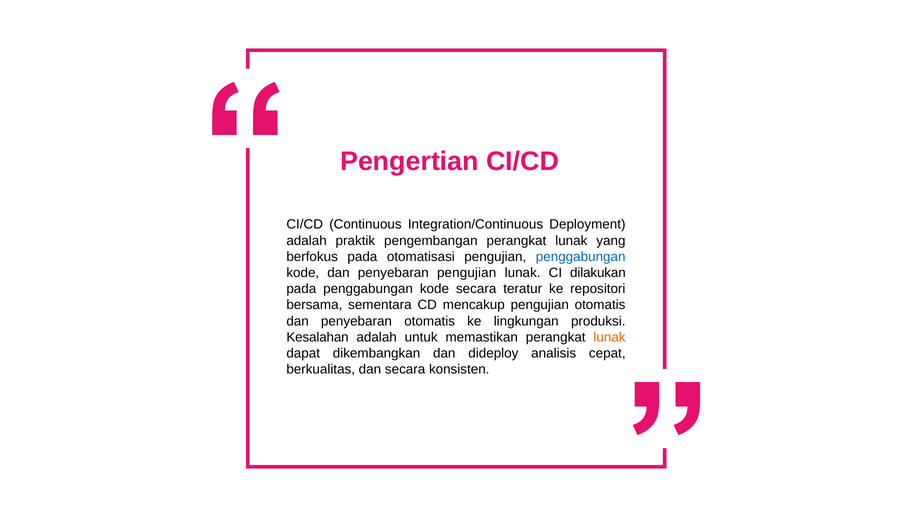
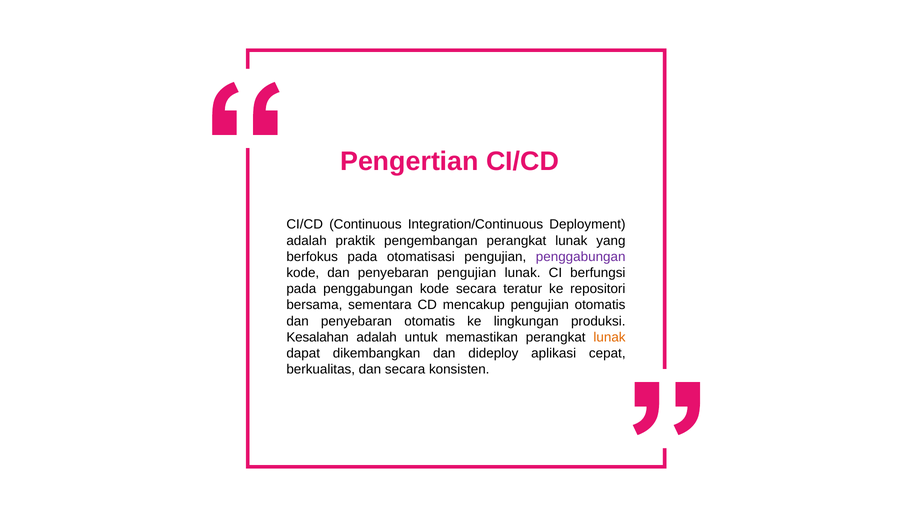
penggabungan at (581, 257) colour: blue -> purple
dilakukan: dilakukan -> berfungsi
analisis: analisis -> aplikasi
